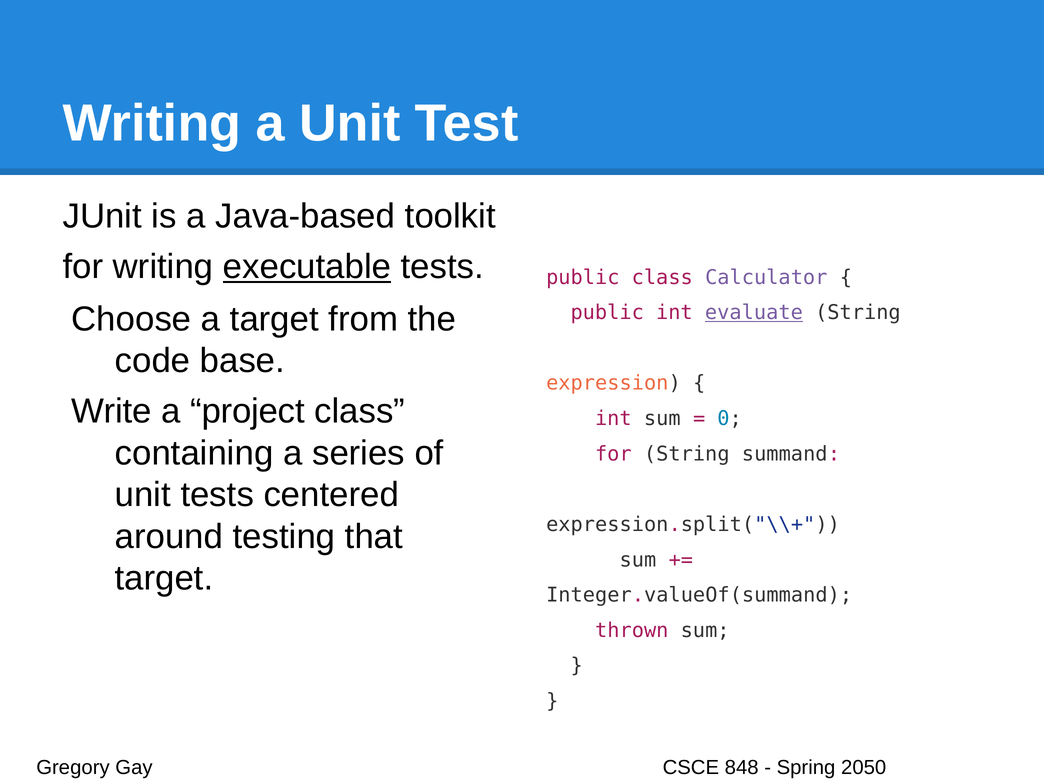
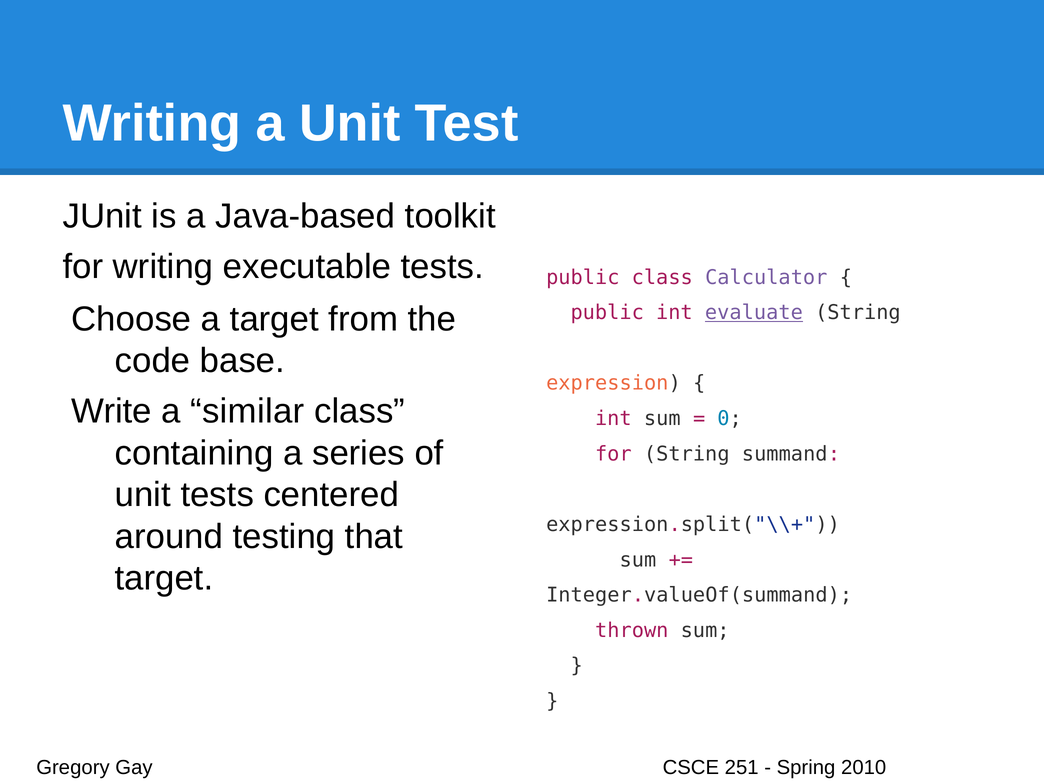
executable underline: present -> none
project: project -> similar
848: 848 -> 251
2050: 2050 -> 2010
